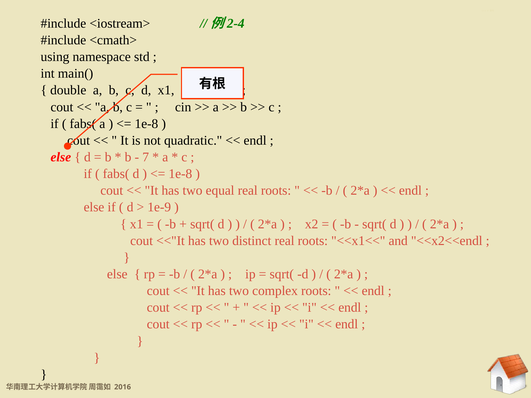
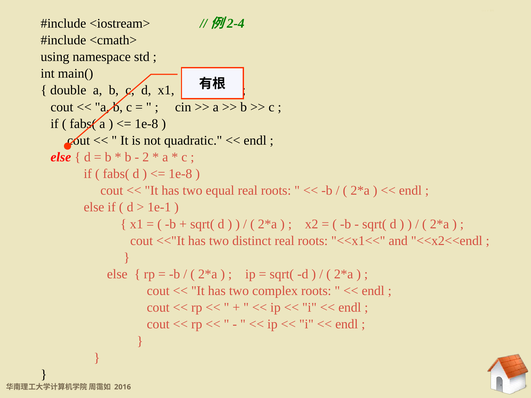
7: 7 -> 2
1e-9: 1e-9 -> 1e-1
